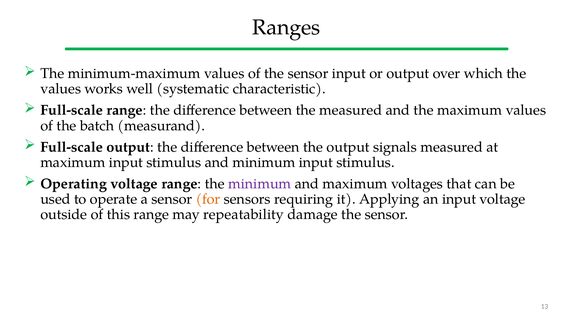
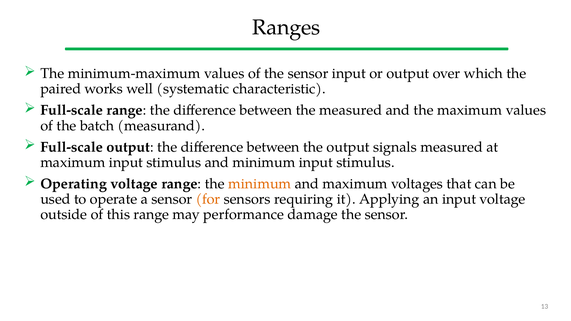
values at (61, 89): values -> paired
minimum at (260, 184) colour: purple -> orange
repeatability: repeatability -> performance
